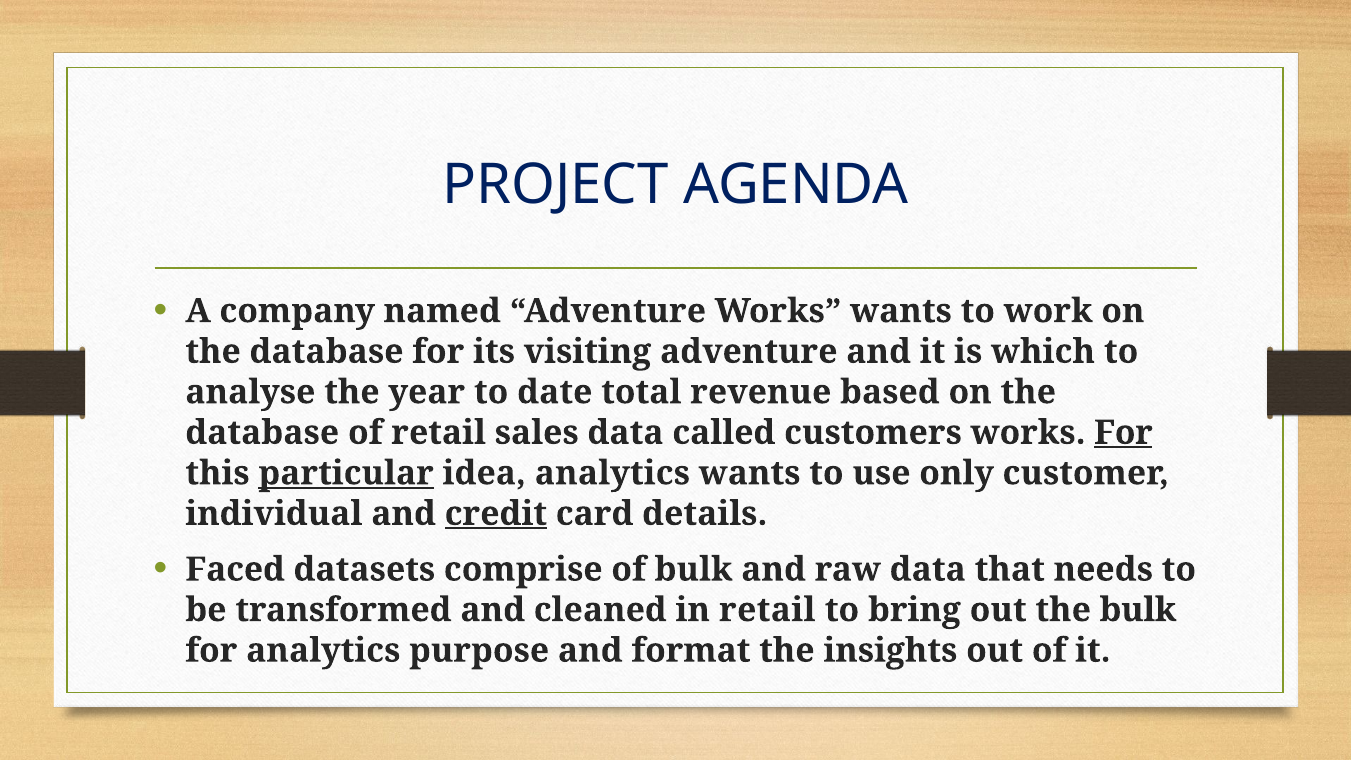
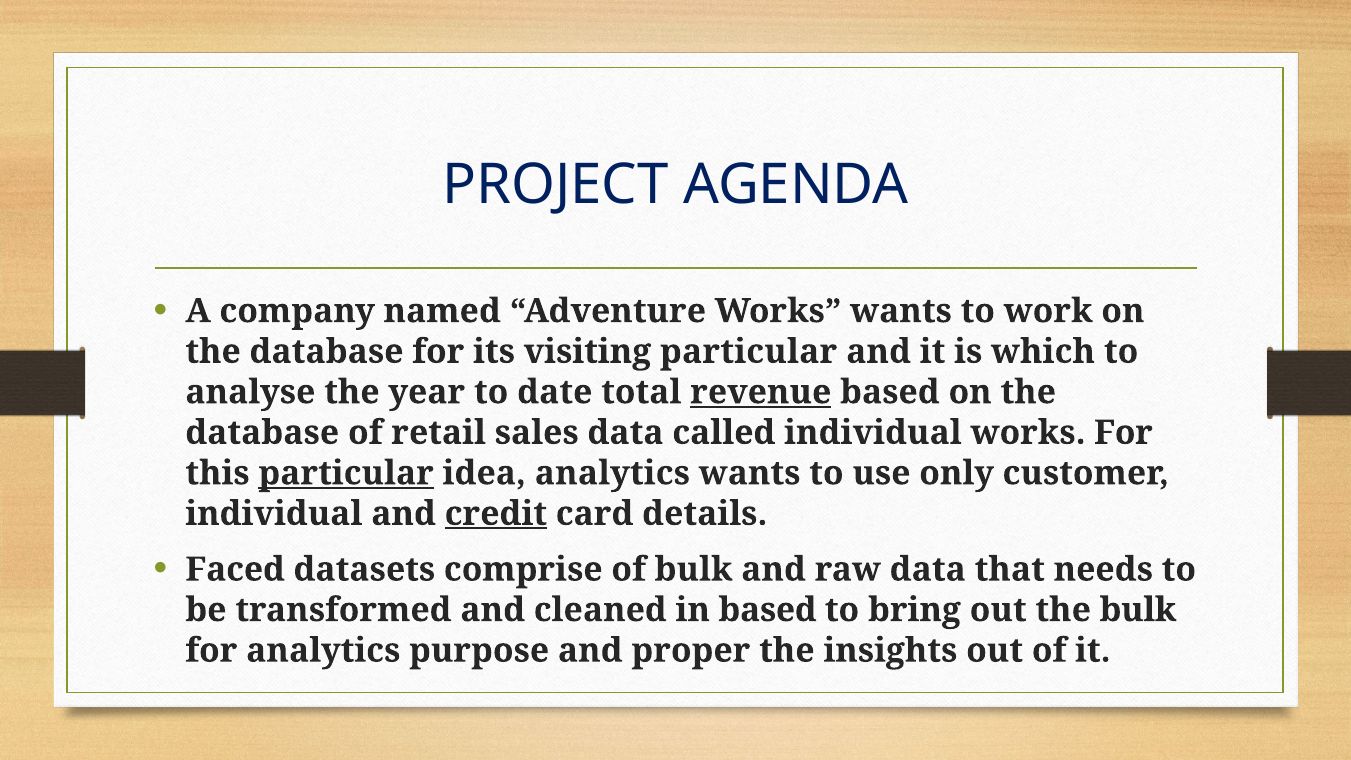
visiting adventure: adventure -> particular
revenue underline: none -> present
called customers: customers -> individual
For at (1123, 433) underline: present -> none
in retail: retail -> based
format: format -> proper
